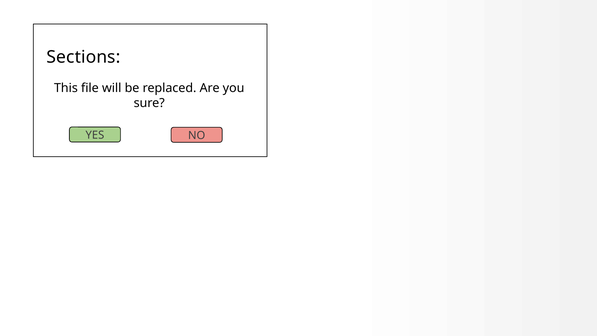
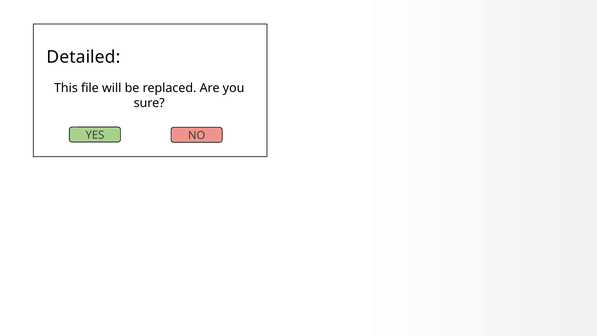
Sections: Sections -> Detailed
